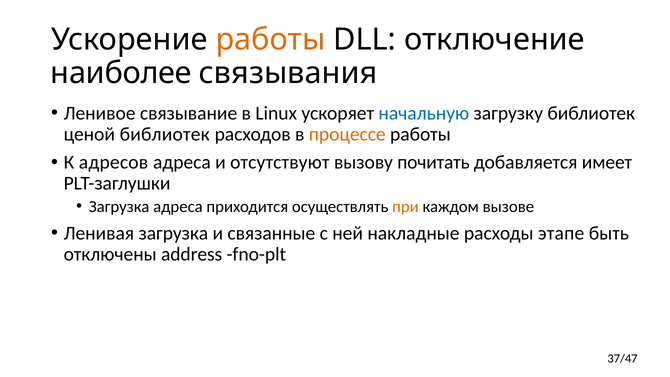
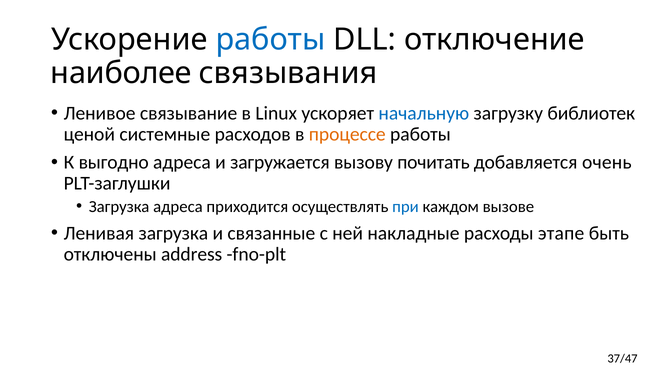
работы at (270, 40) colour: orange -> blue
ценой библиотек: библиотек -> системные
адресов: адресов -> выгодно
отсутствуют: отсутствуют -> загружается
имеет: имеет -> очень
при colour: orange -> blue
